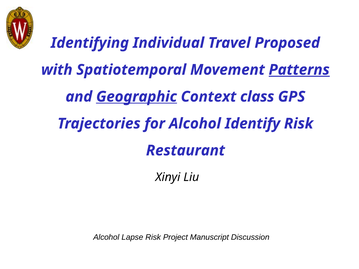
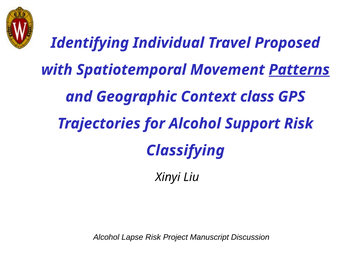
Geographic underline: present -> none
Identify: Identify -> Support
Restaurant: Restaurant -> Classifying
